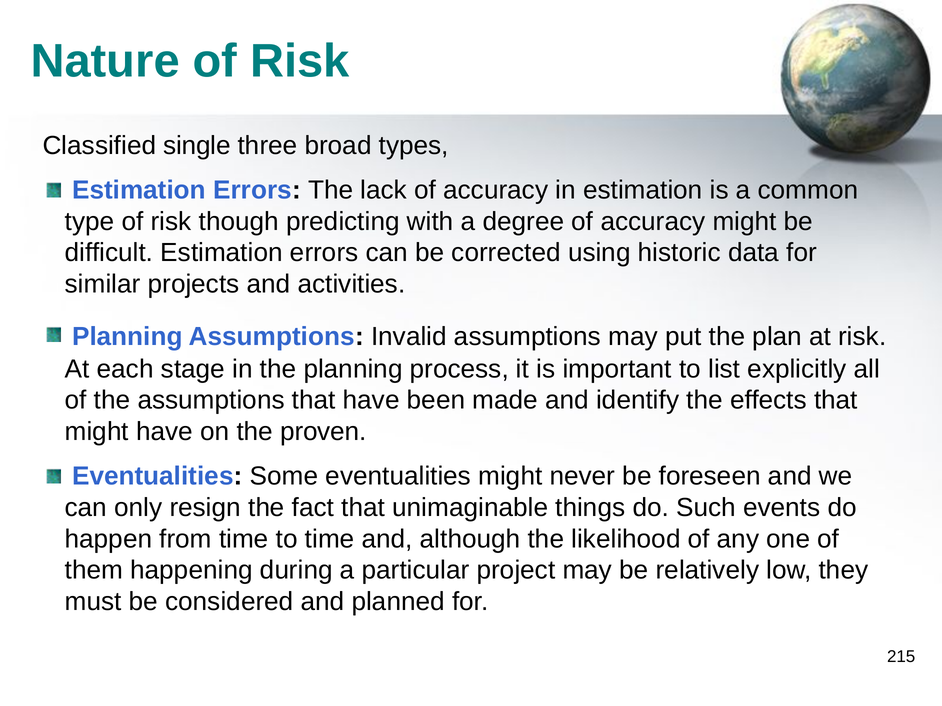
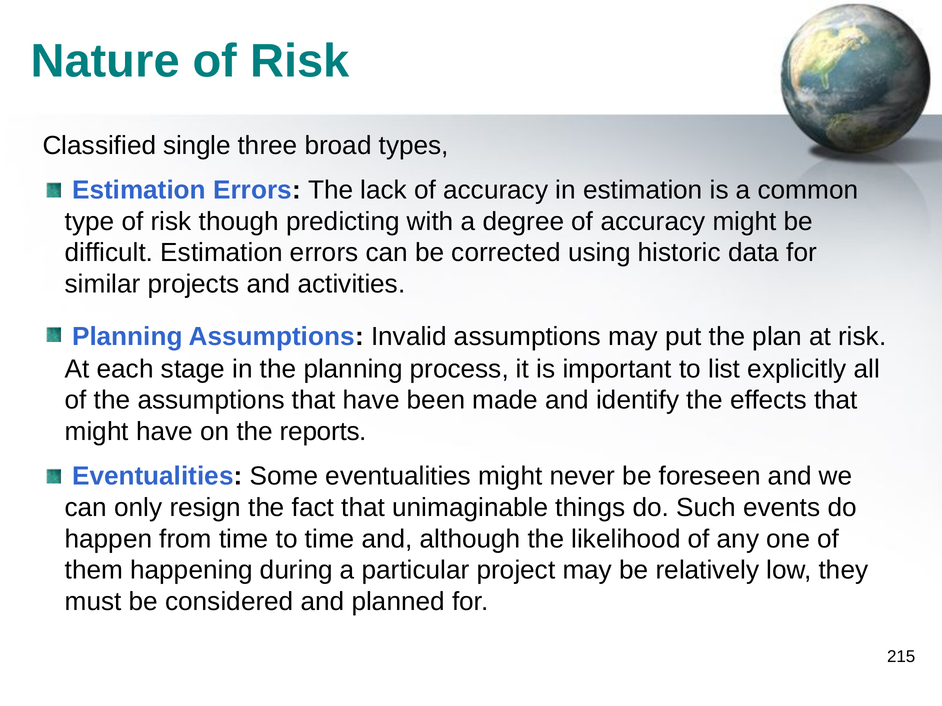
proven: proven -> reports
